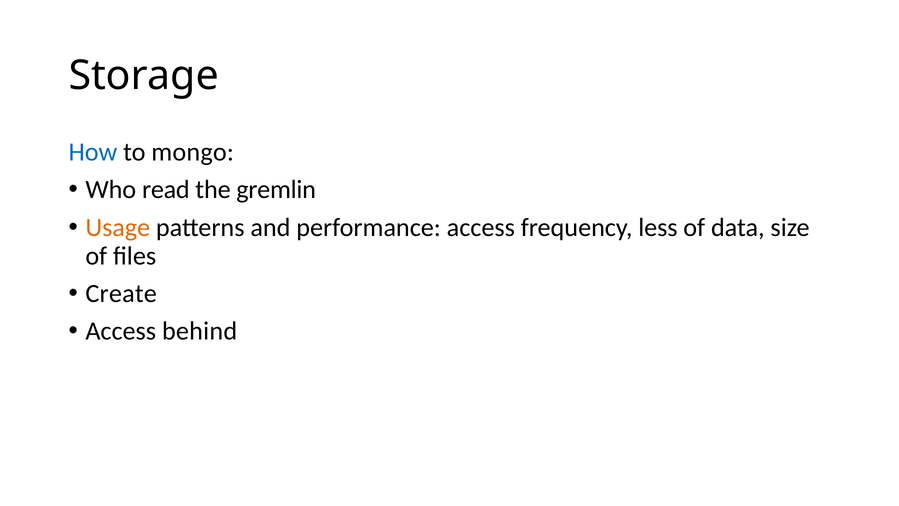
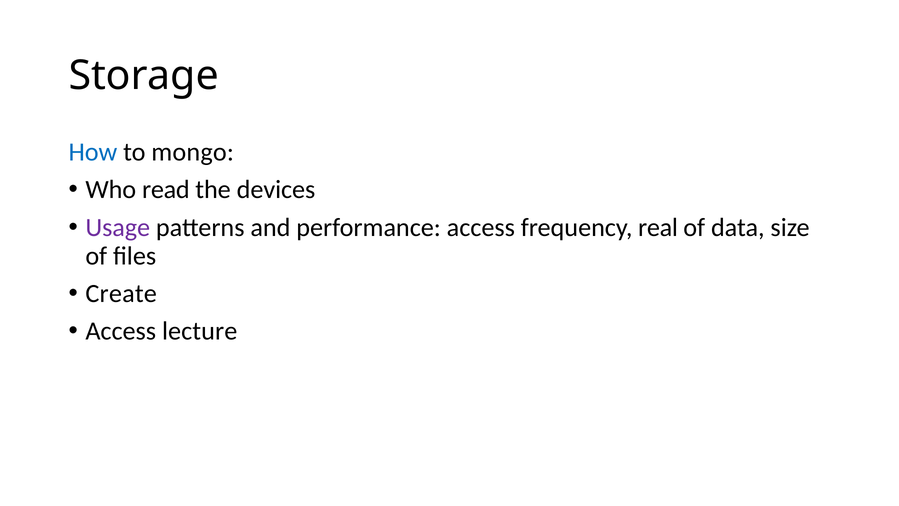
gremlin: gremlin -> devices
Usage colour: orange -> purple
less: less -> real
behind: behind -> lecture
